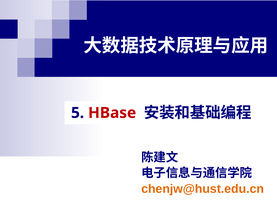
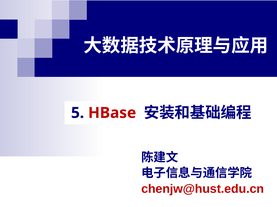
chenjw@hust.edu.cn colour: orange -> red
